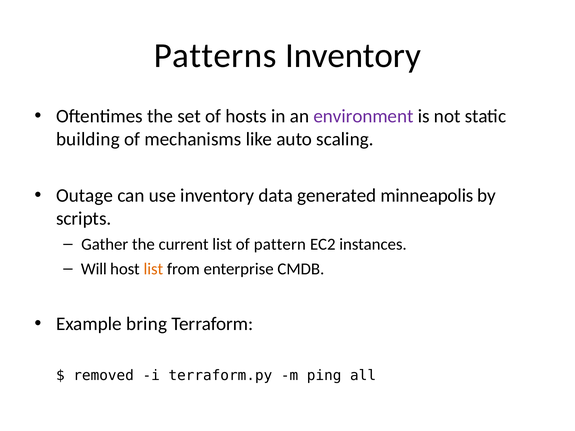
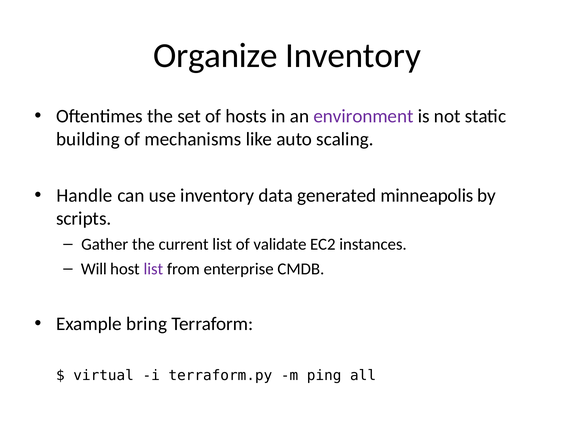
Patterns: Patterns -> Organize
Outage: Outage -> Handle
pattern: pattern -> validate
list at (153, 269) colour: orange -> purple
removed: removed -> virtual
